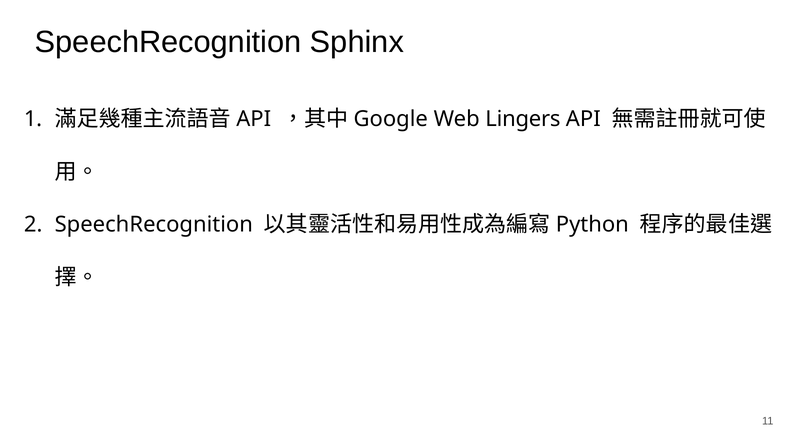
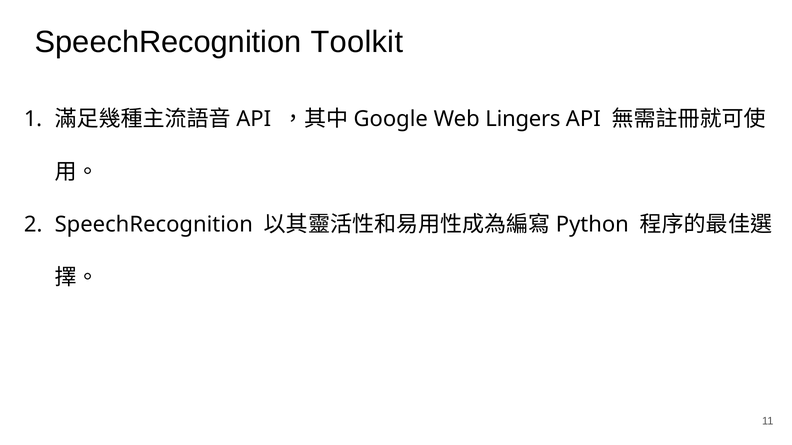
Sphinx: Sphinx -> Toolkit
